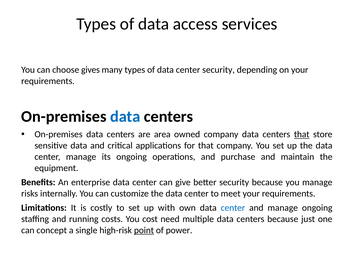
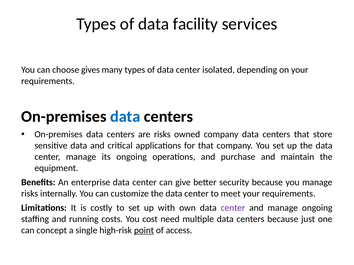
access: access -> facility
center security: security -> isolated
are area: area -> risks
that at (302, 135) underline: present -> none
center at (233, 208) colour: blue -> purple
power: power -> access
